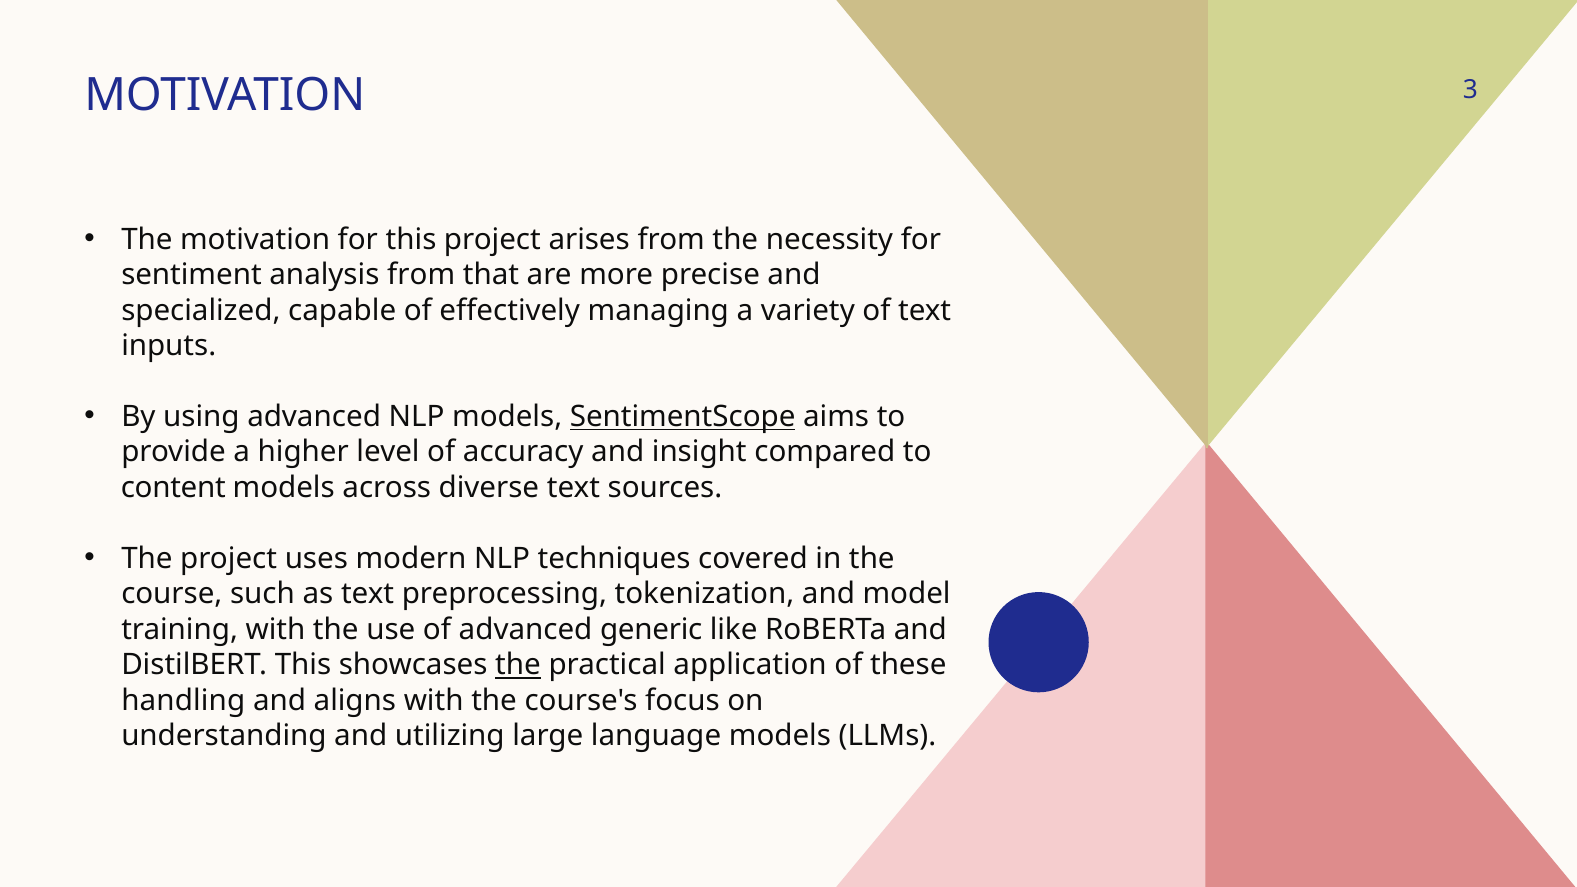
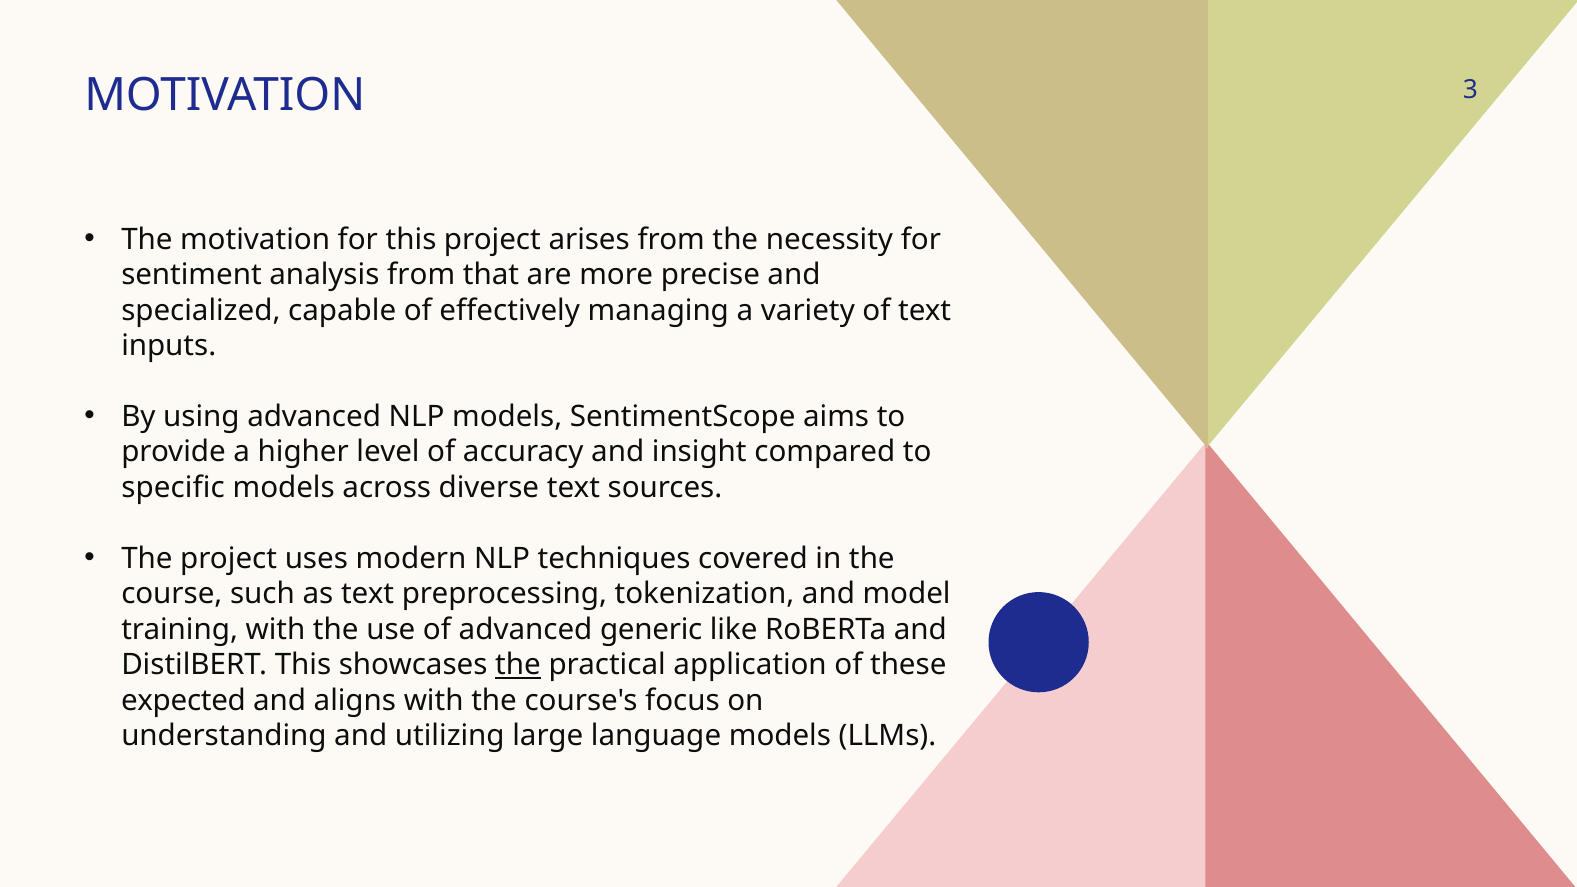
SentimentScope underline: present -> none
content: content -> specific
handling: handling -> expected
